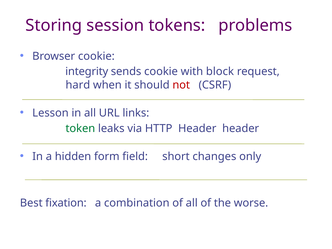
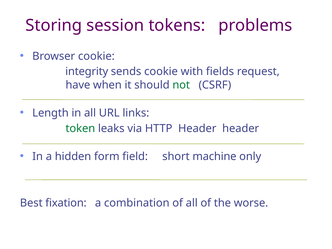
block: block -> fields
hard: hard -> have
not colour: red -> green
Lesson: Lesson -> Length
changes: changes -> machine
